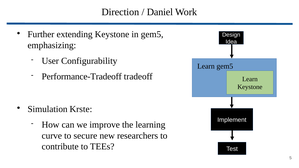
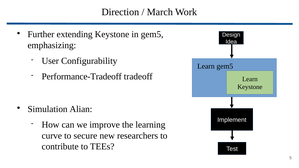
Daniel: Daniel -> March
Krste: Krste -> Alian
